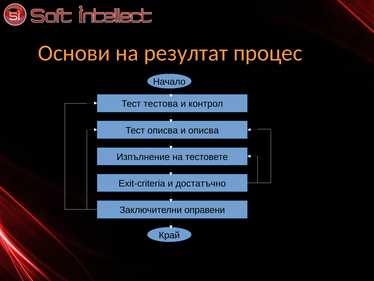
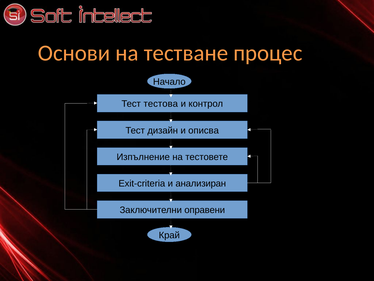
резултат: резултат -> тестване
Тест описва: описва -> дизайн
достатъчно: достатъчно -> анализиран
